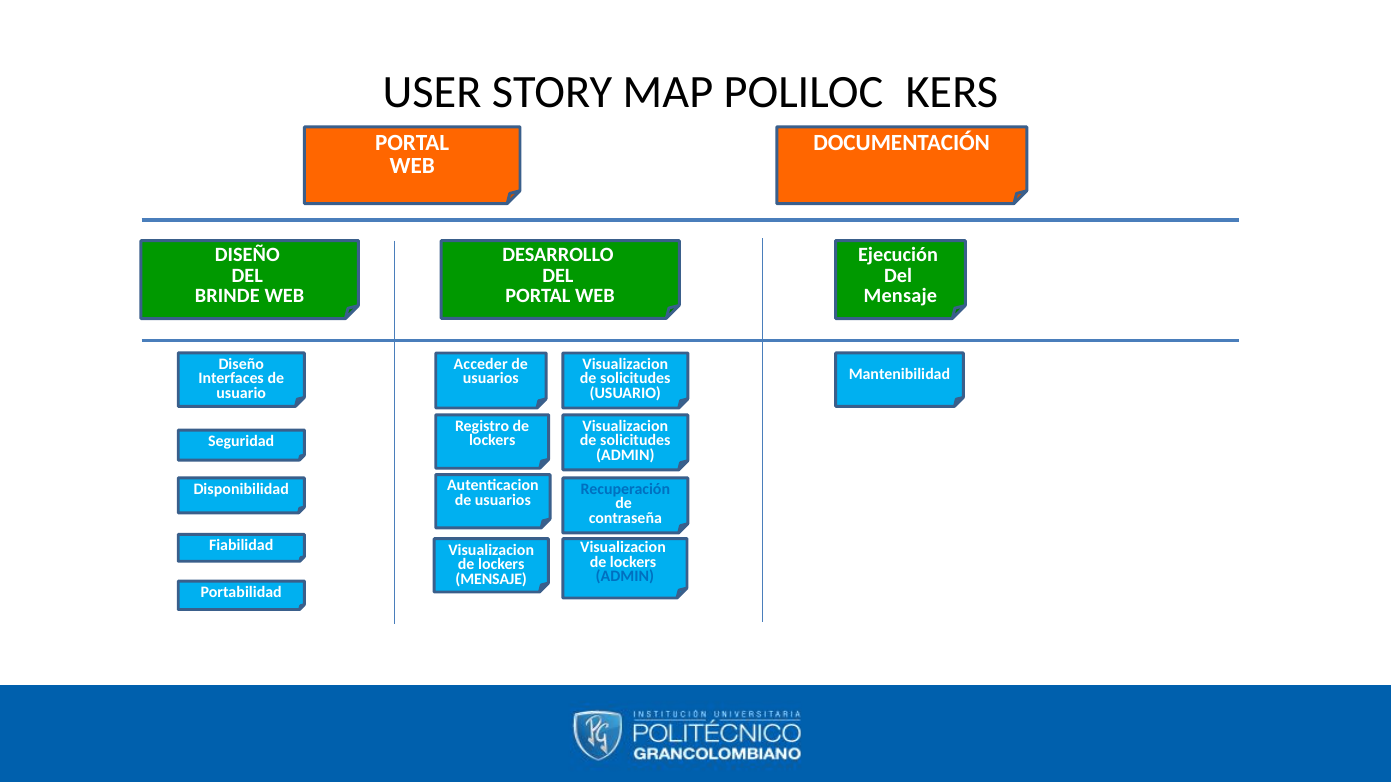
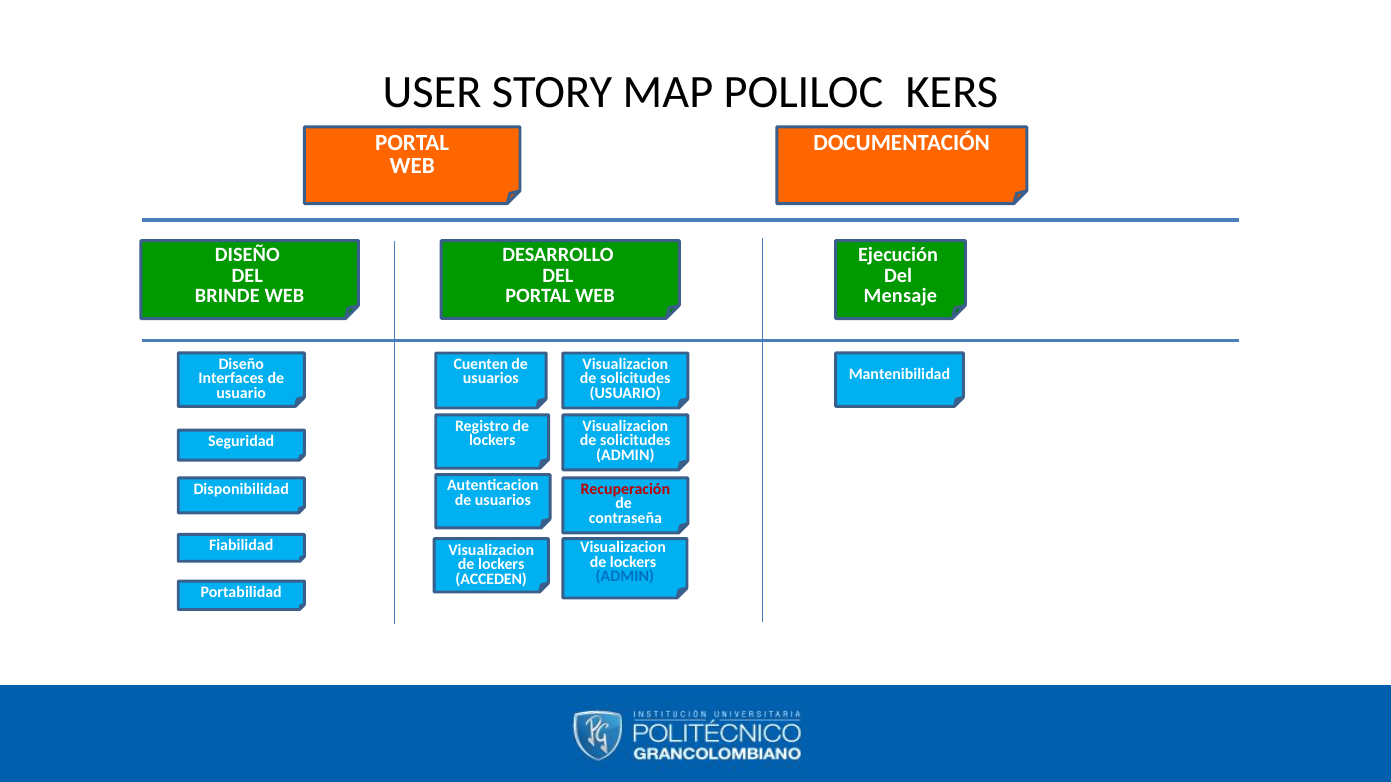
Acceder: Acceder -> Cuenten
Recuperación colour: blue -> red
MENSAJE at (491, 579): MENSAJE -> ACCEDEN
